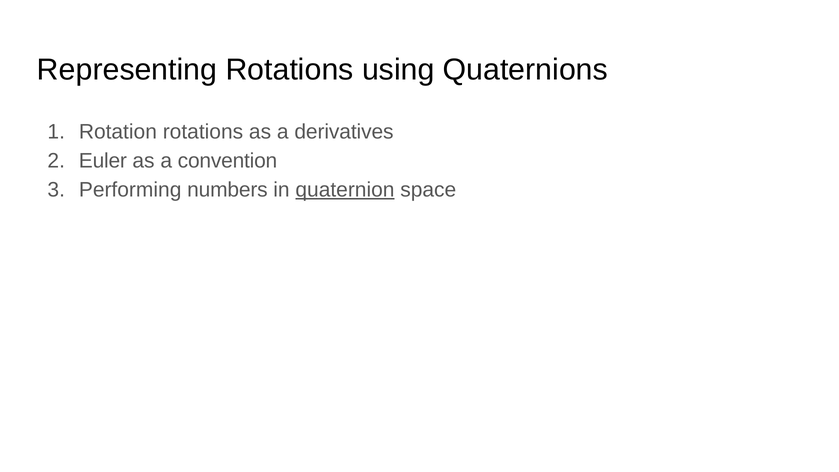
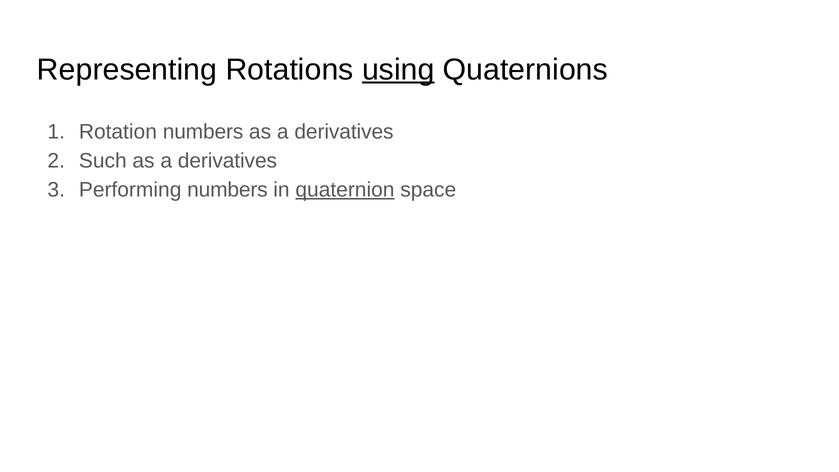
using underline: none -> present
Rotation rotations: rotations -> numbers
Euler: Euler -> Such
convention at (228, 161): convention -> derivatives
